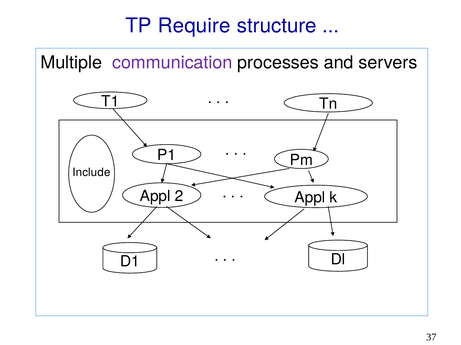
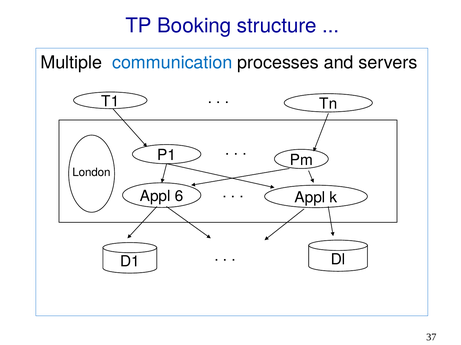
Require: Require -> Booking
communication colour: purple -> blue
Include: Include -> London
2: 2 -> 6
